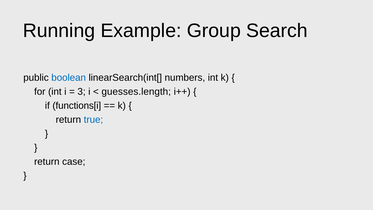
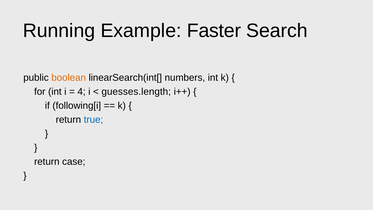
Group: Group -> Faster
boolean colour: blue -> orange
3: 3 -> 4
functions[i: functions[i -> following[i
